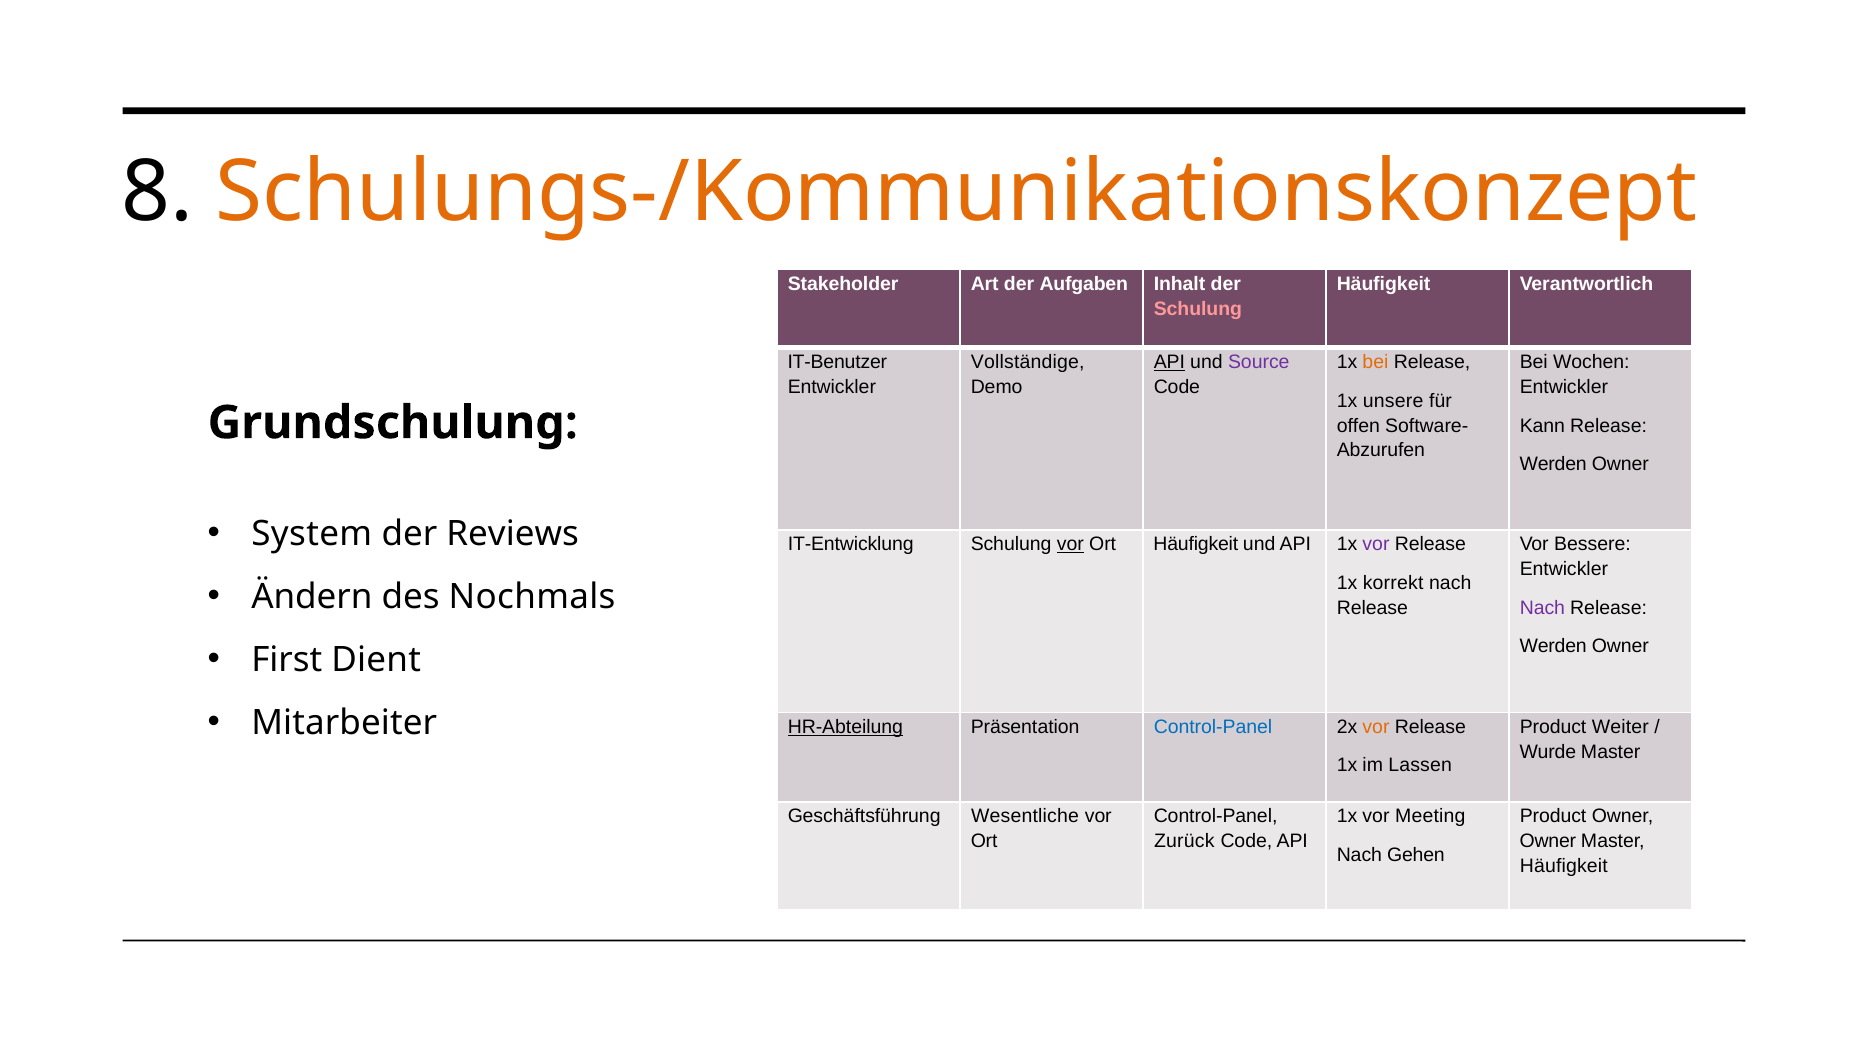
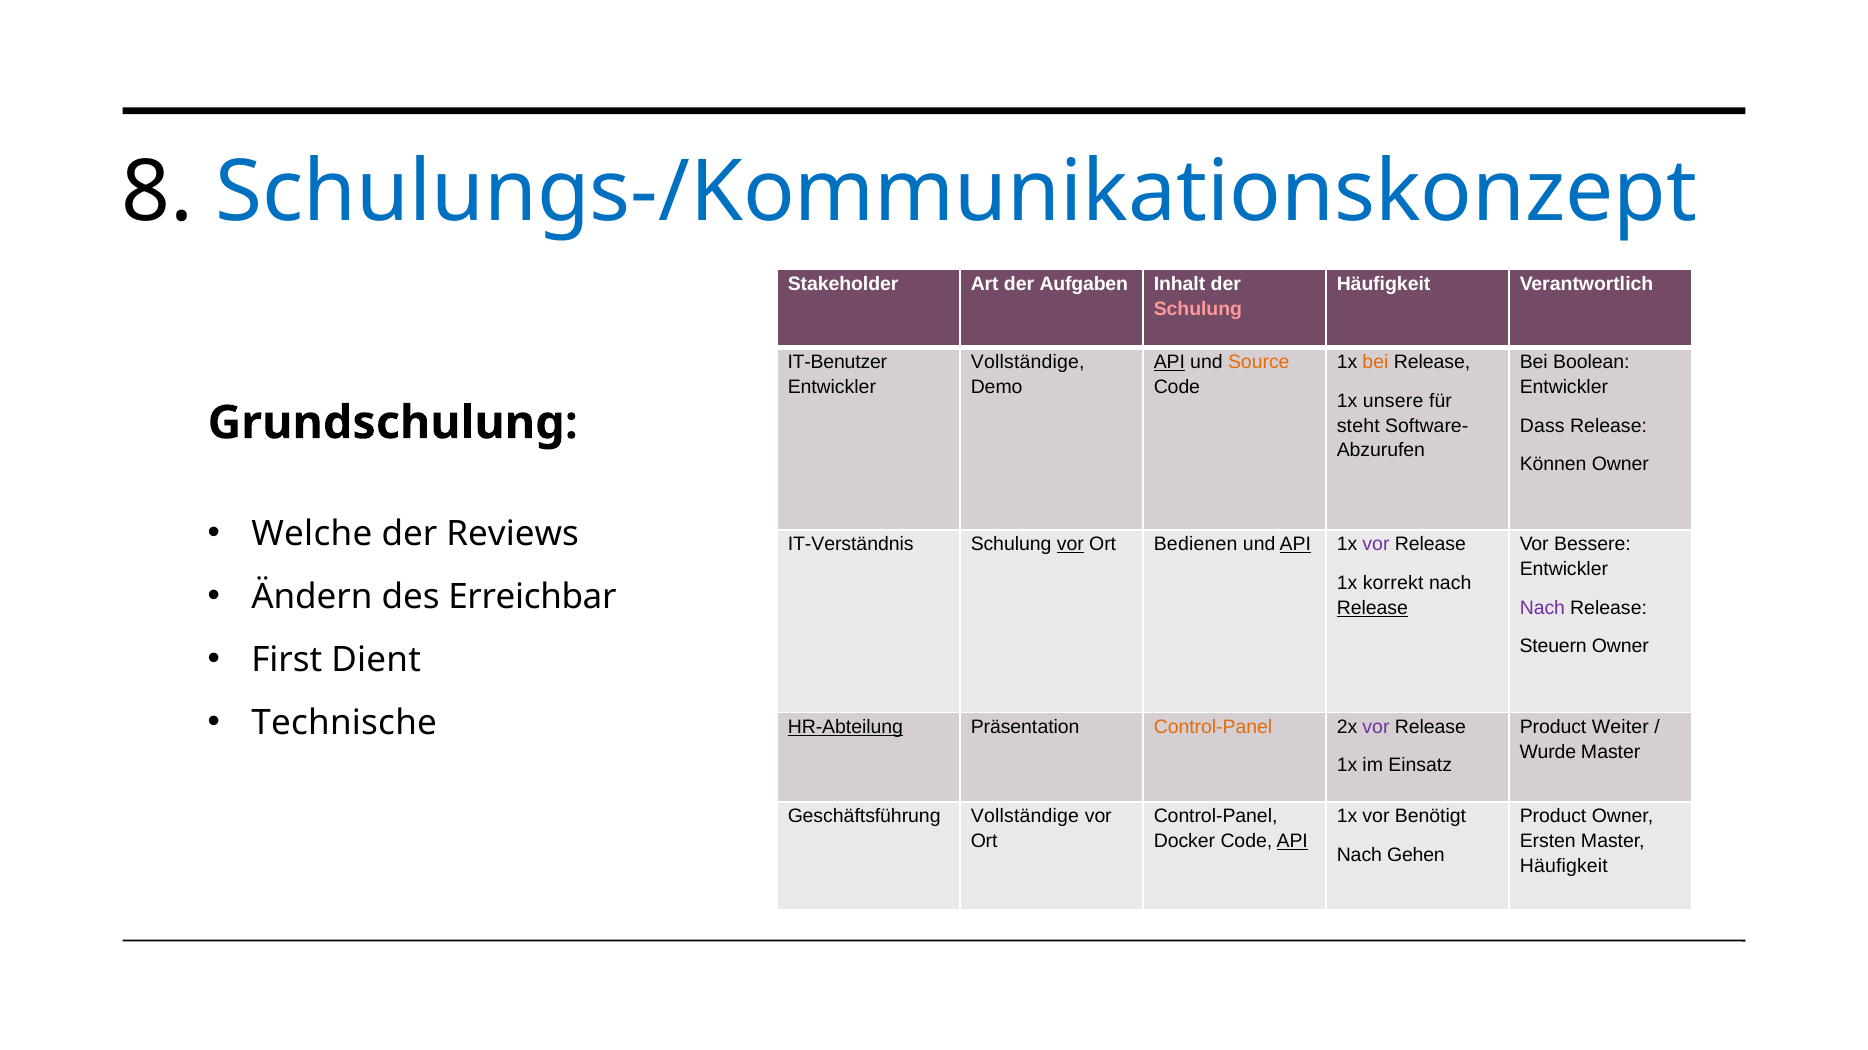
Schulungs-/Kommunikationskonzept colour: orange -> blue
Source colour: purple -> orange
Wochen: Wochen -> Boolean
offen: offen -> steht
Kann: Kann -> Dass
Werden at (1553, 465): Werden -> Können
System: System -> Welche
IT-Entwicklung: IT-Entwicklung -> IT-Verständnis
Ort Häufigkeit: Häufigkeit -> Bedienen
API at (1295, 545) underline: none -> present
Nochmals: Nochmals -> Erreichbar
Release at (1372, 608) underline: none -> present
Werden at (1553, 647): Werden -> Steuern
Mitarbeiter: Mitarbeiter -> Technische
Control-Panel at (1213, 727) colour: blue -> orange
vor at (1376, 727) colour: orange -> purple
Lassen: Lassen -> Einsatz
Geschäftsführung Wesentliche: Wesentliche -> Vollständige
Meeting: Meeting -> Benötigt
Zurück: Zurück -> Docker
API at (1292, 842) underline: none -> present
Owner at (1548, 842): Owner -> Ersten
